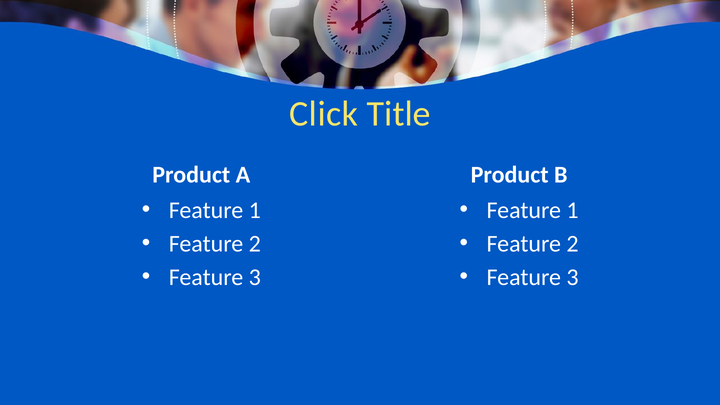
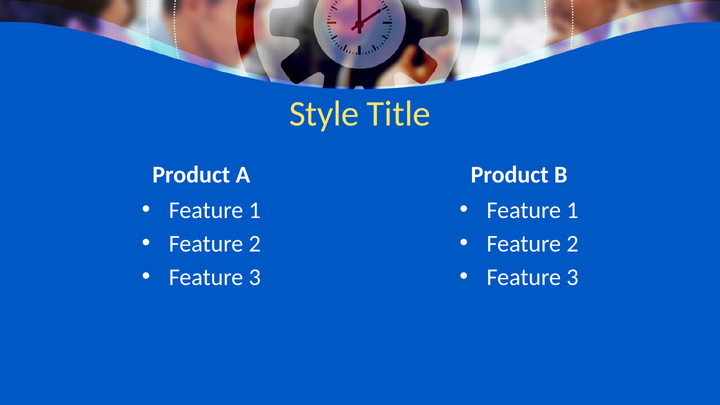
Click: Click -> Style
